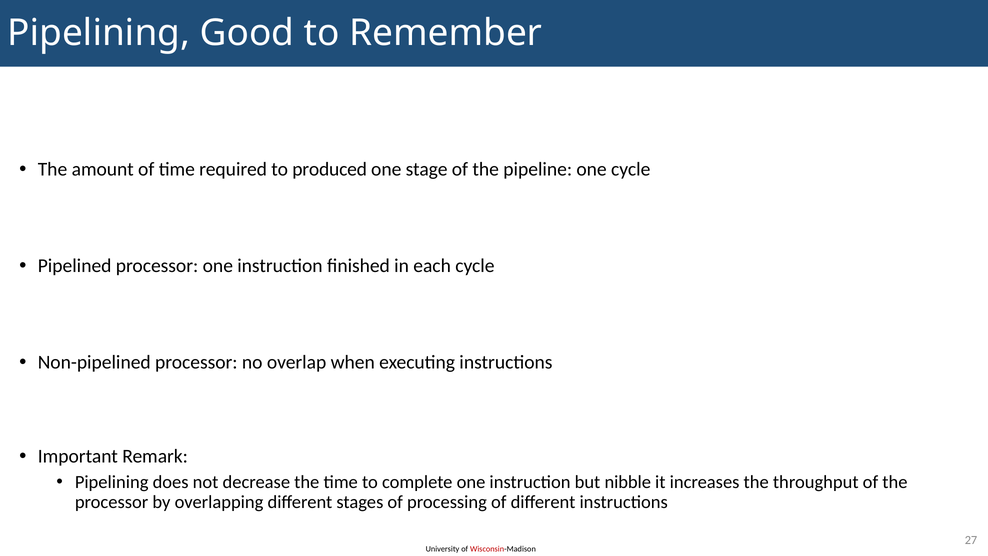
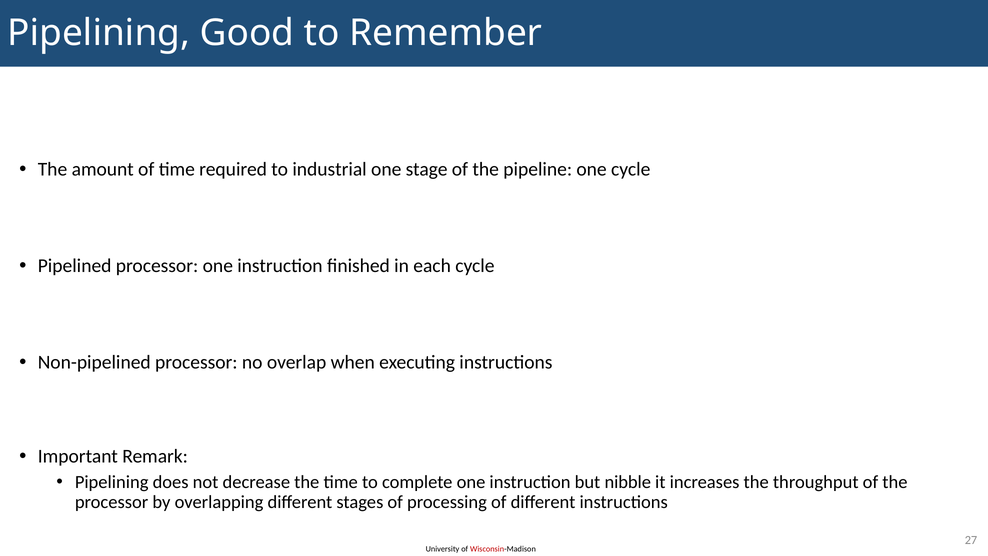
produced: produced -> industrial
